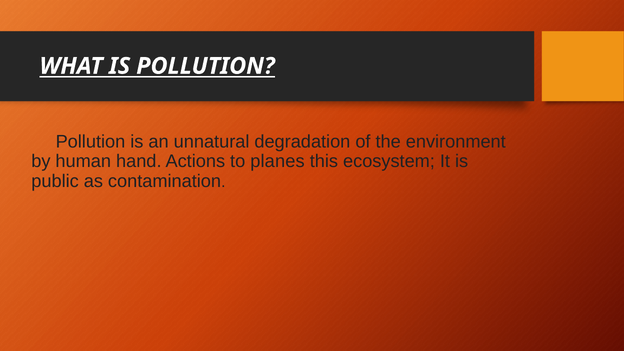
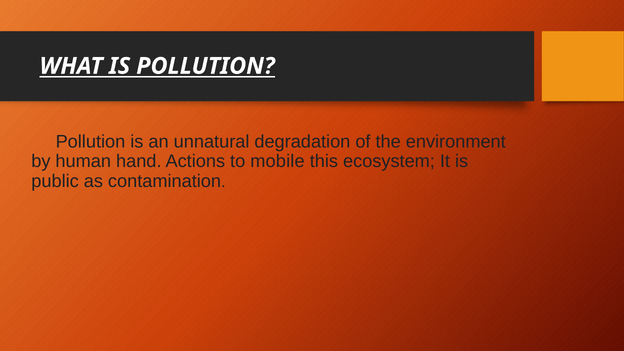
planes: planes -> mobile
